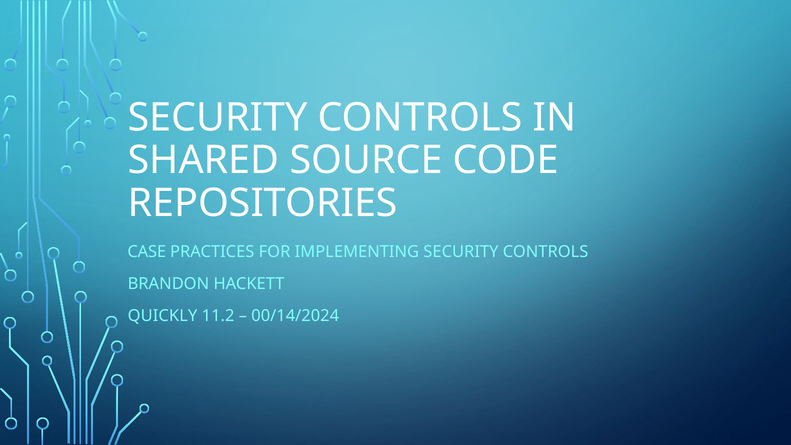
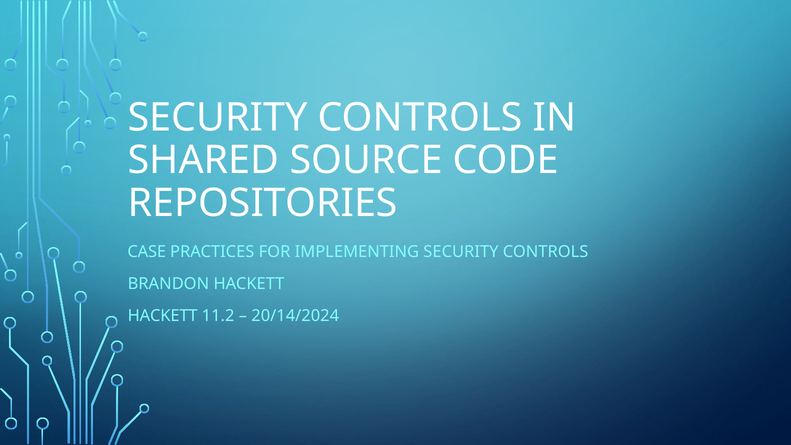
QUICKLY at (163, 316): QUICKLY -> HACKETT
00/14/2024: 00/14/2024 -> 20/14/2024
